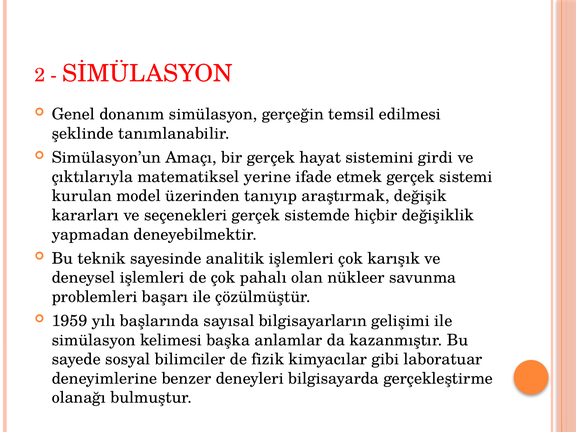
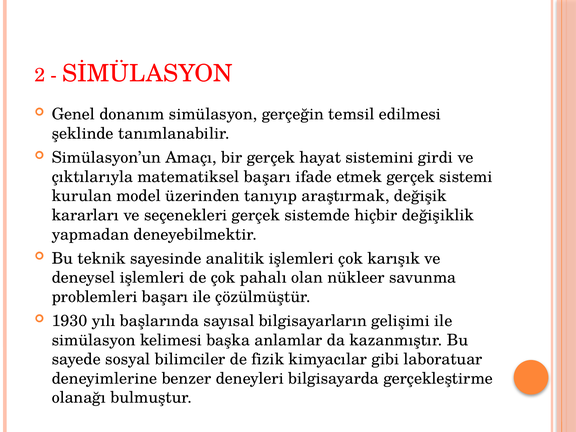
matematiksel yerine: yerine -> başarı
1959: 1959 -> 1930
